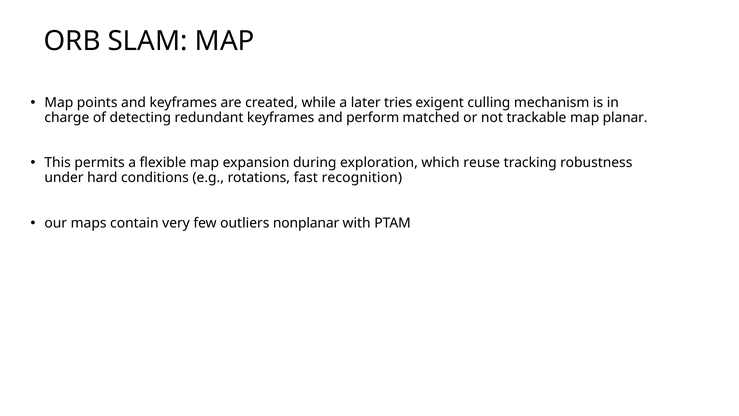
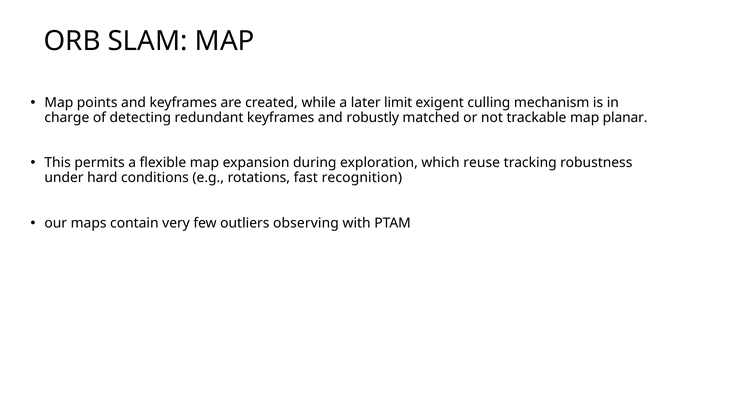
tries: tries -> limit
perform: perform -> robustly
nonplanar: nonplanar -> observing
